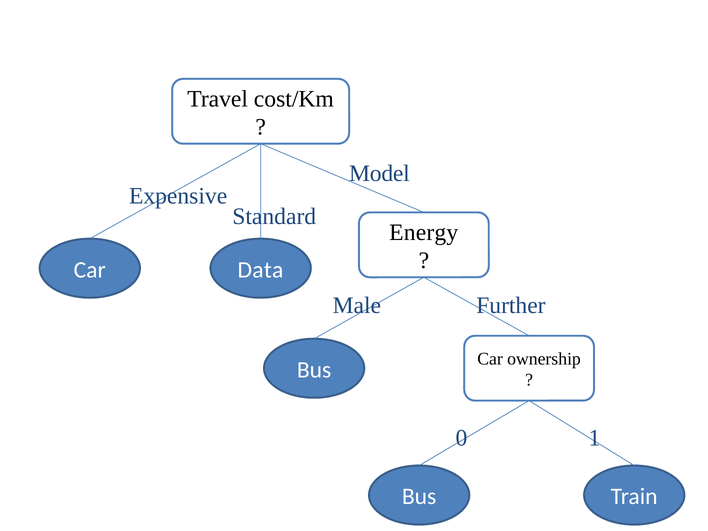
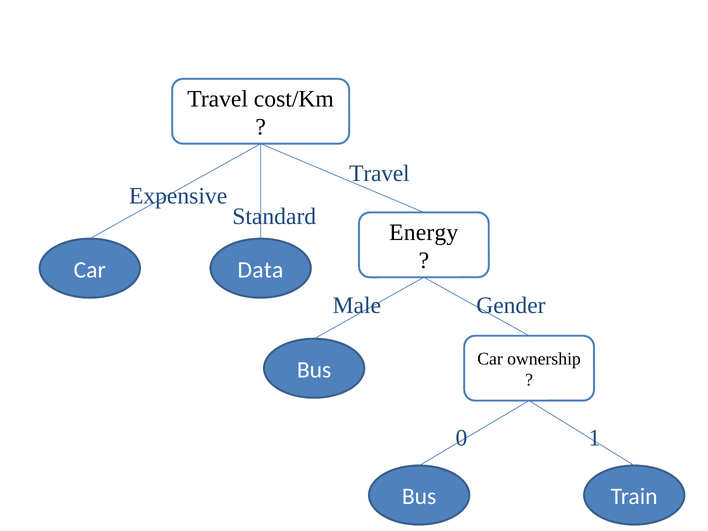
Model at (379, 173): Model -> Travel
Further: Further -> Gender
